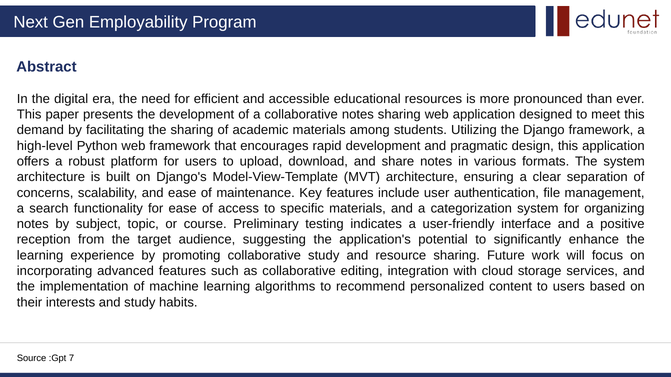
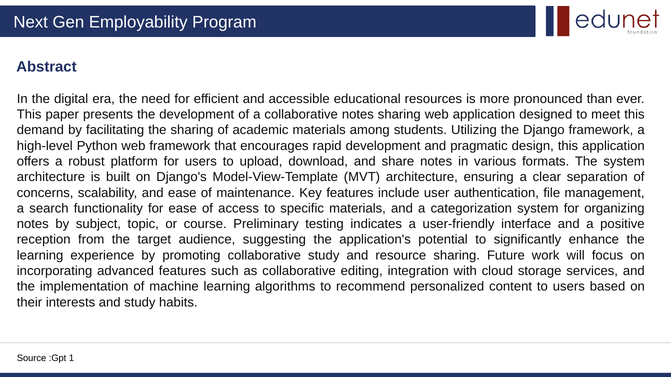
7: 7 -> 1
